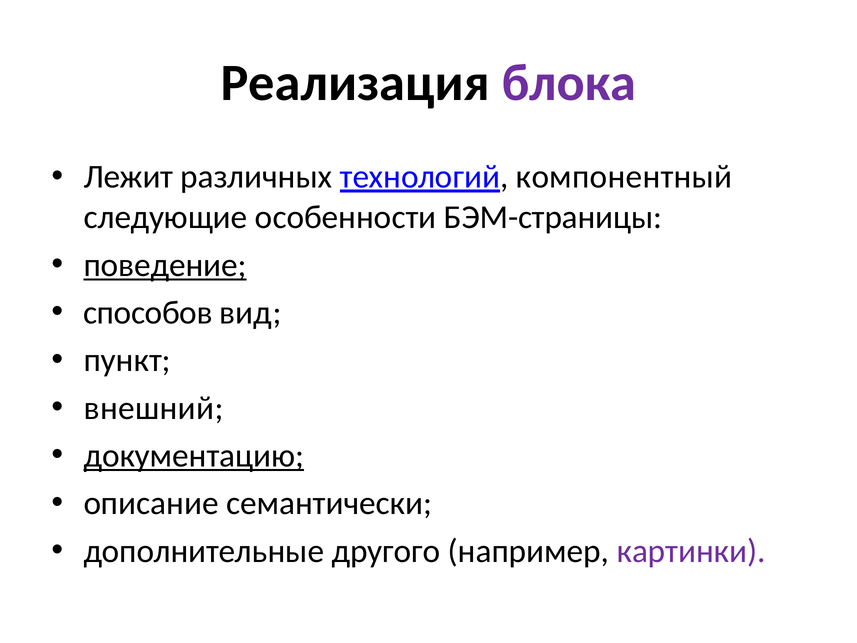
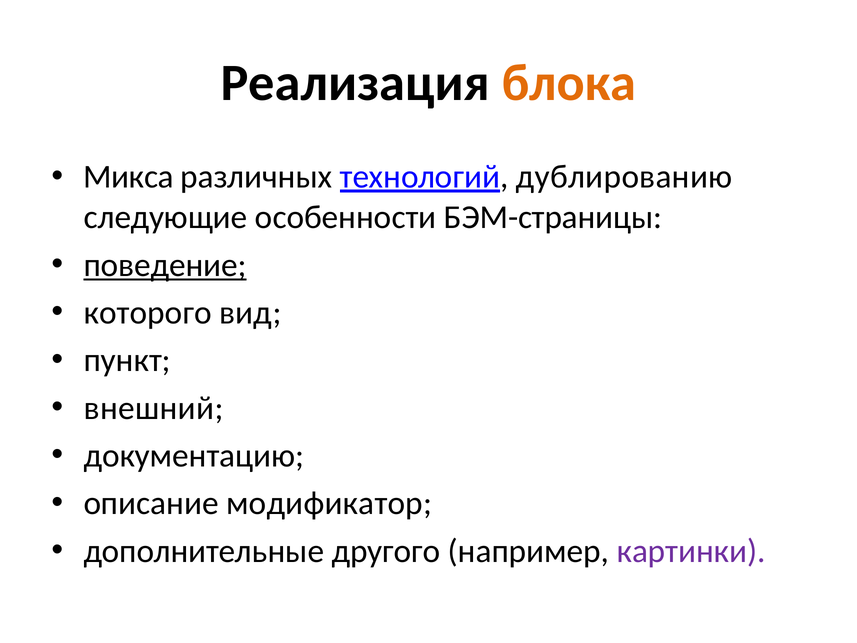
блока colour: purple -> orange
Лежит: Лежит -> Микса
компонентный: компонентный -> дублированию
способов: способов -> которого
документацию underline: present -> none
семантически: семантически -> модификатор
